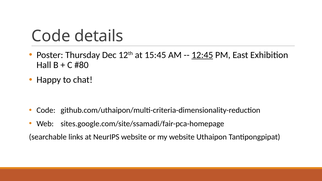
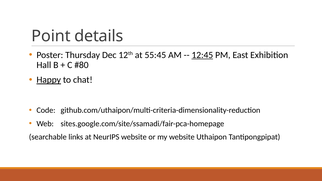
Code at (51, 36): Code -> Point
15:45: 15:45 -> 55:45
Happy underline: none -> present
